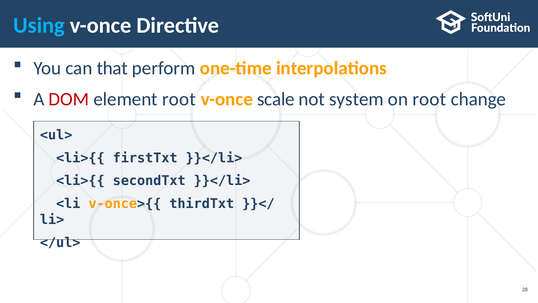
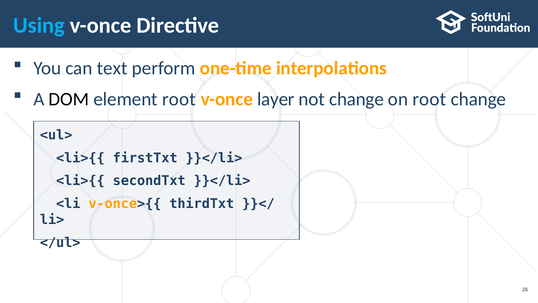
that: that -> text
DOM colour: red -> black
scale: scale -> layer
not system: system -> change
